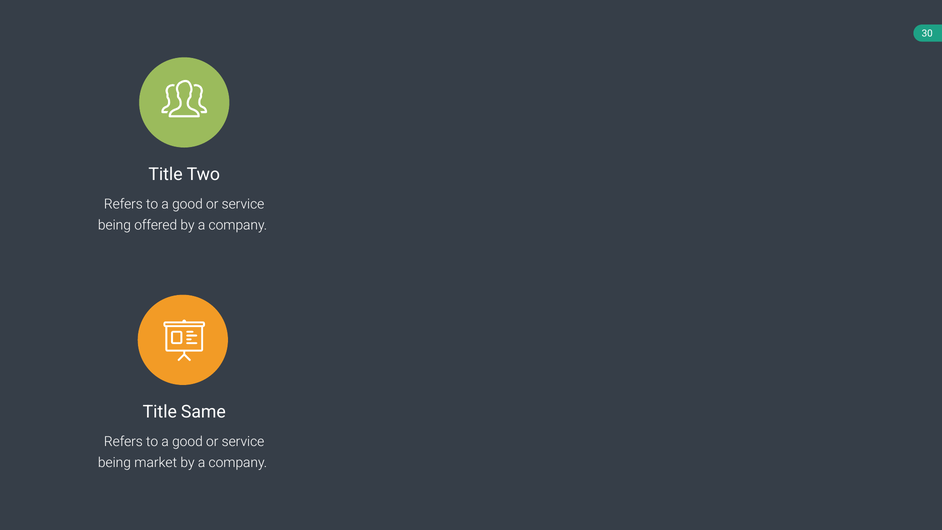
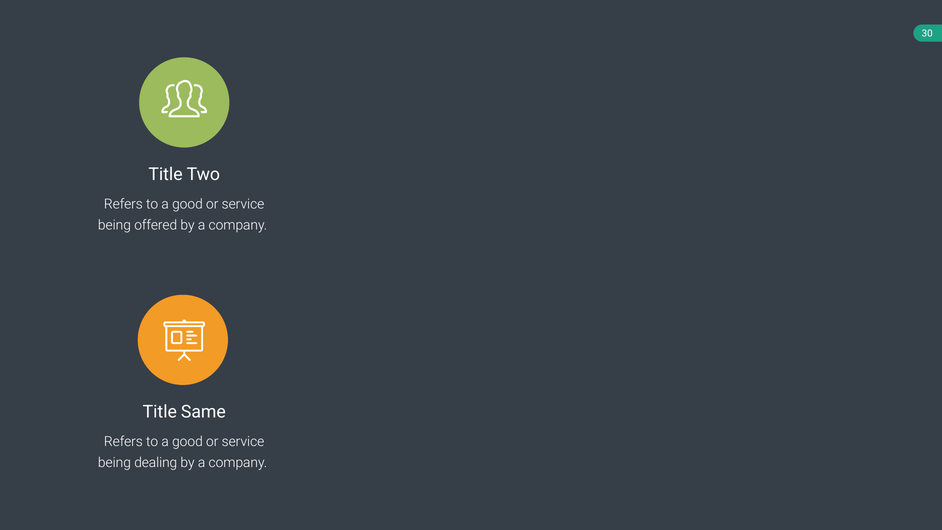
market: market -> dealing
